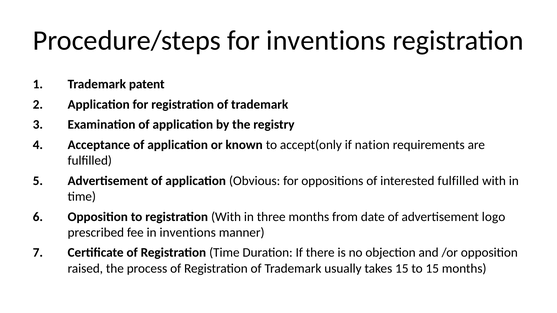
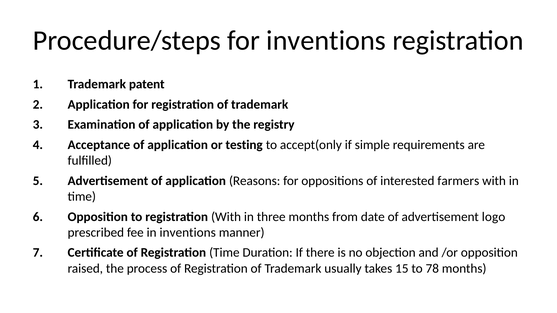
known: known -> testing
nation: nation -> simple
Obvious: Obvious -> Reasons
interested fulfilled: fulfilled -> farmers
to 15: 15 -> 78
